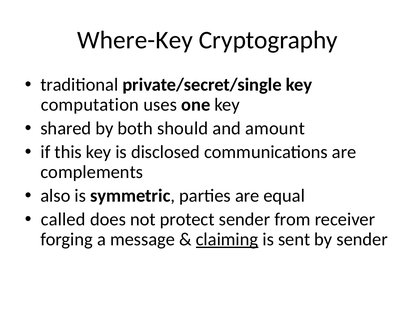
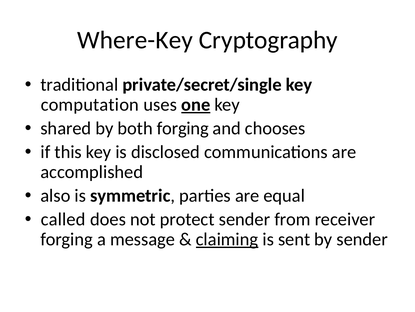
one underline: none -> present
both should: should -> forging
amount: amount -> chooses
complements: complements -> accomplished
